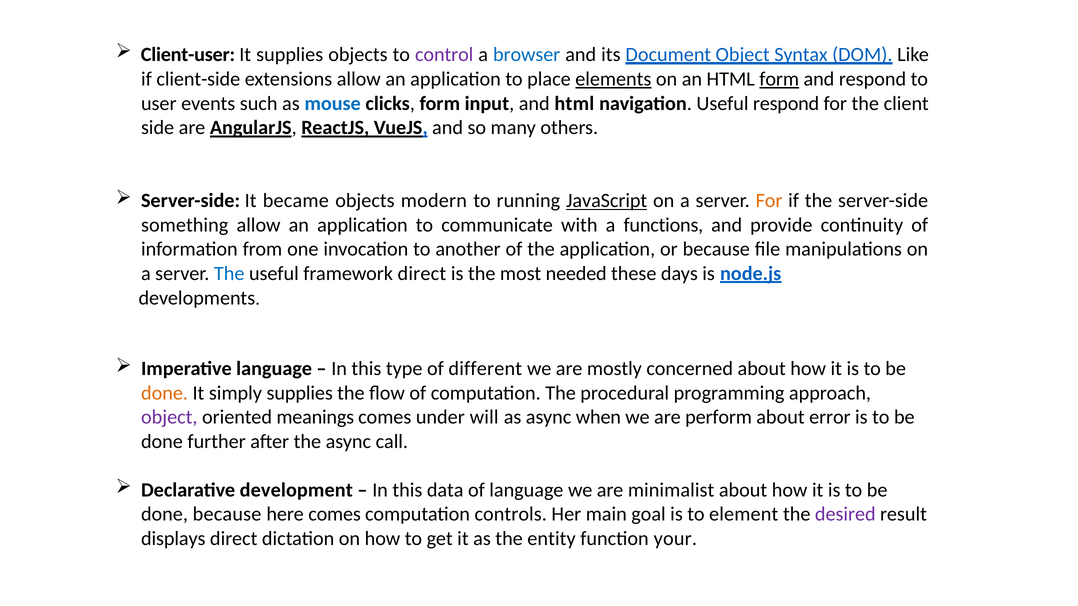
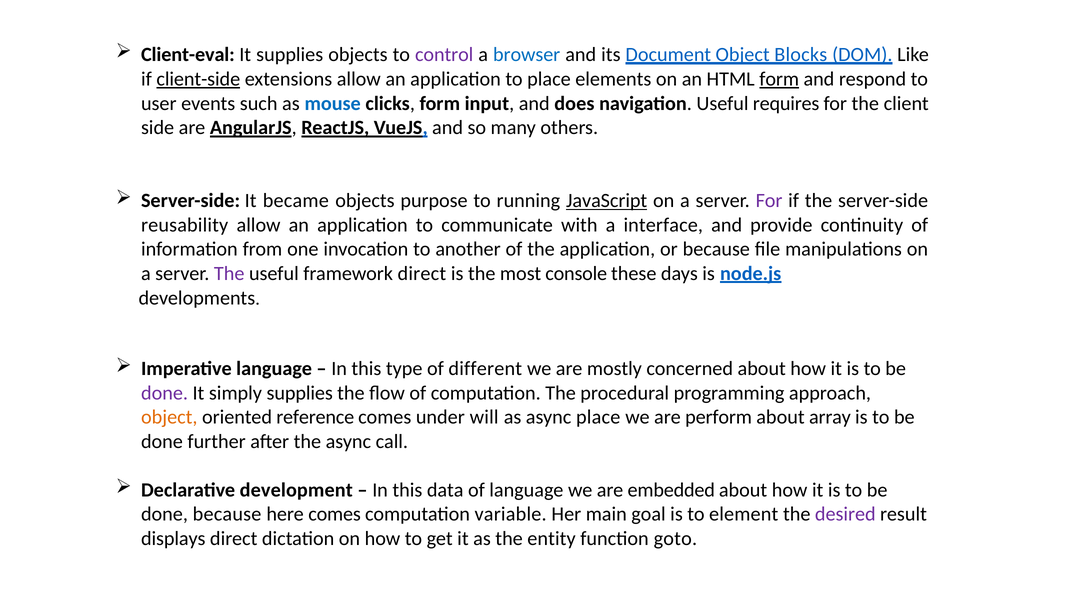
Client-user: Client-user -> Client-eval
Syntax: Syntax -> Blocks
client-side underline: none -> present
elements underline: present -> none
and html: html -> does
Useful respond: respond -> requires
modern: modern -> purpose
For at (769, 201) colour: orange -> purple
something: something -> reusability
functions: functions -> interface
The at (229, 274) colour: blue -> purple
needed: needed -> console
done at (165, 393) colour: orange -> purple
object at (169, 417) colour: purple -> orange
meanings: meanings -> reference
async when: when -> place
error: error -> array
minimalist: minimalist -> embedded
controls: controls -> variable
your: your -> goto
